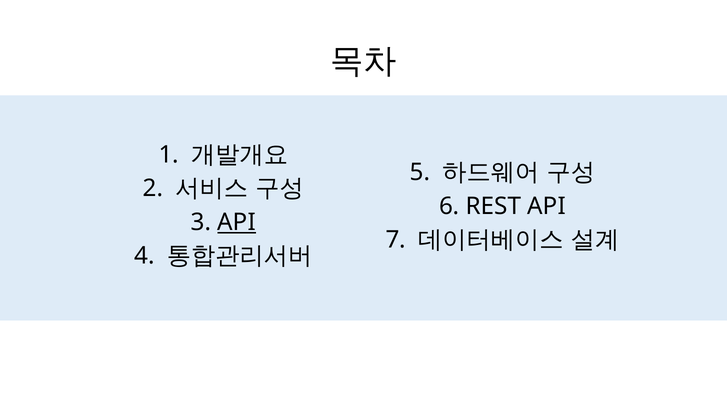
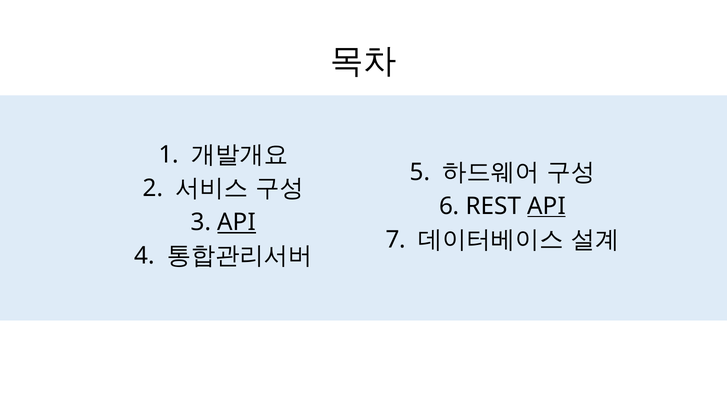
API at (547, 206) underline: none -> present
